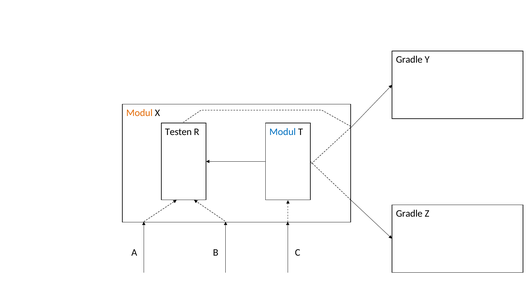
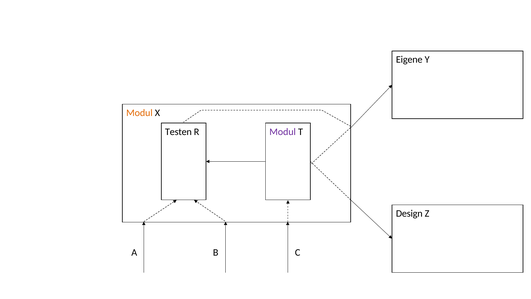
Gradle at (409, 60): Gradle -> Eigene
Modul at (283, 132) colour: blue -> purple
Gradle at (409, 213): Gradle -> Design
